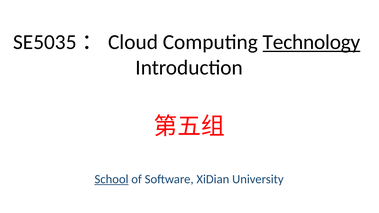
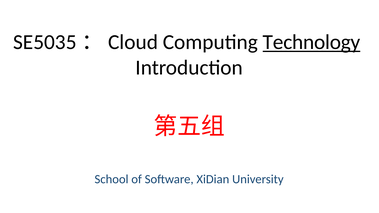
School underline: present -> none
